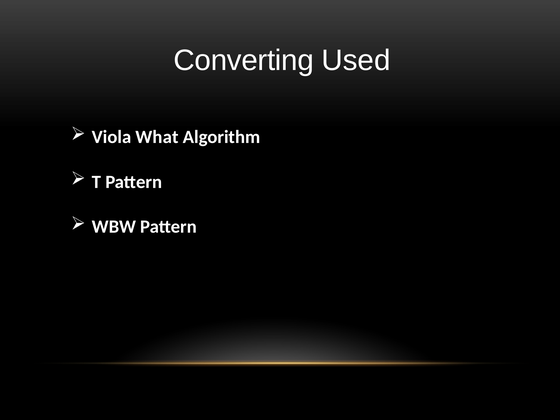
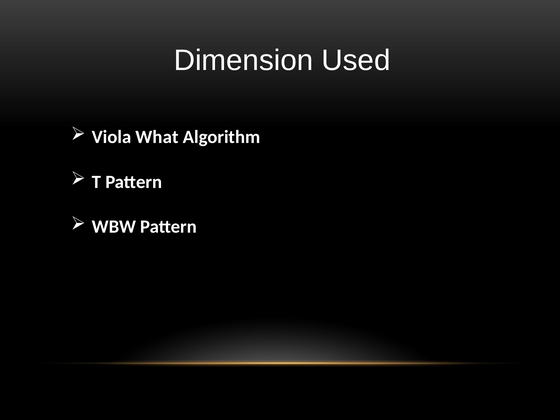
Converting: Converting -> Dimension
